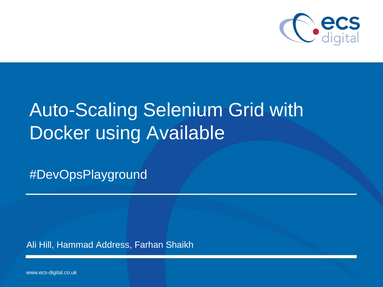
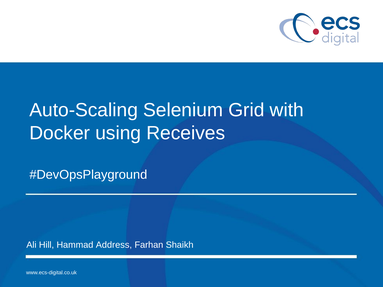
Available: Available -> Receives
